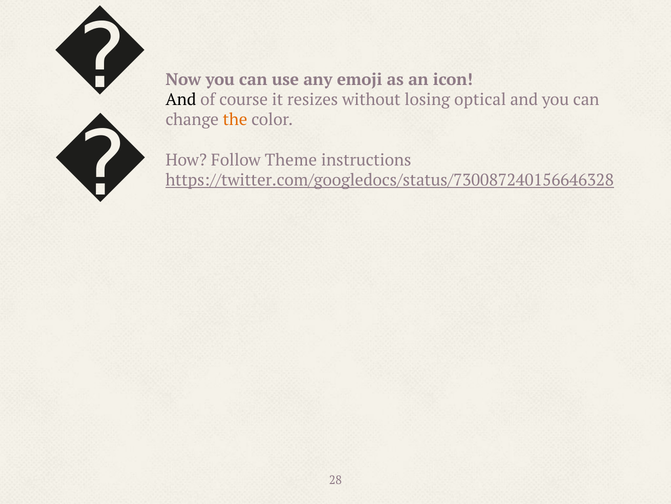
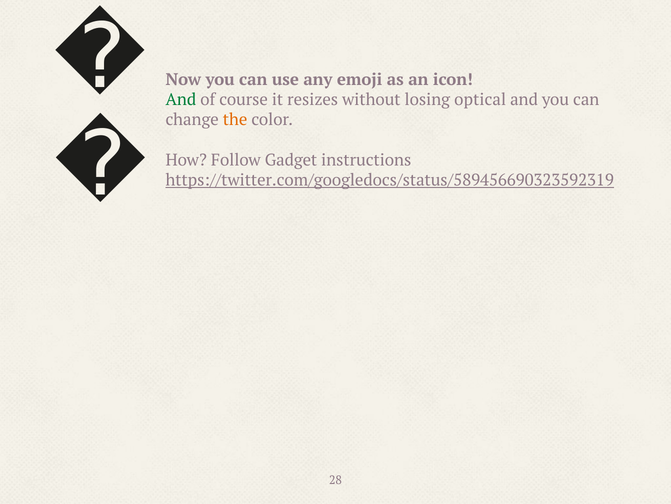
And at (181, 100) colour: black -> green
Theme: Theme -> Gadget
https://twitter.com/googledocs/status/730087240156646328: https://twitter.com/googledocs/status/730087240156646328 -> https://twitter.com/googledocs/status/589456690323592319
